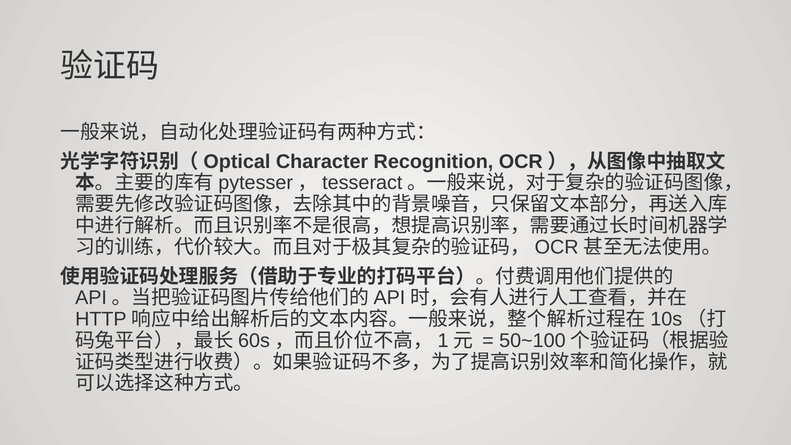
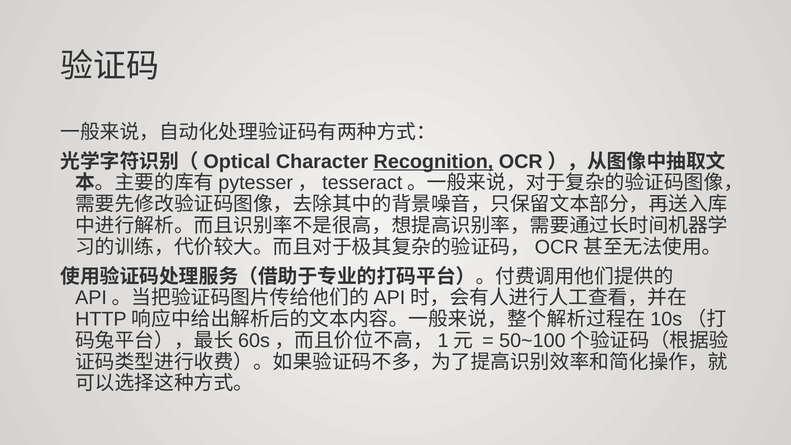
Recognition underline: none -> present
